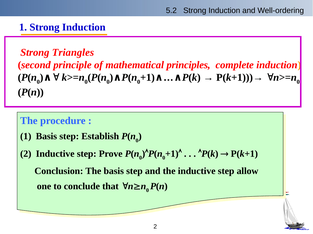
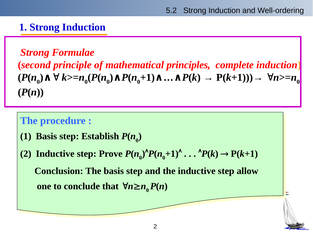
Triangles: Triangles -> Formulae
